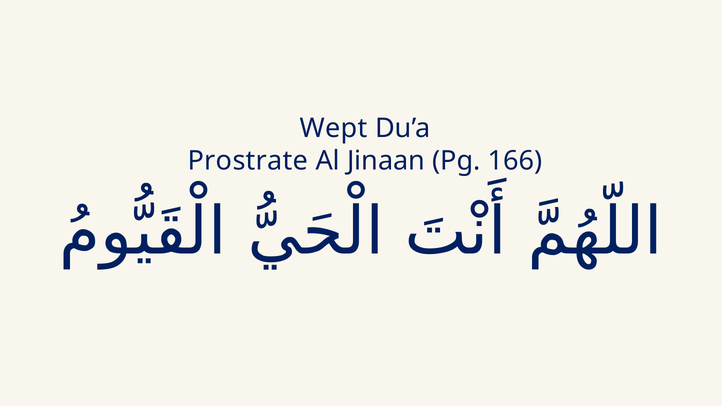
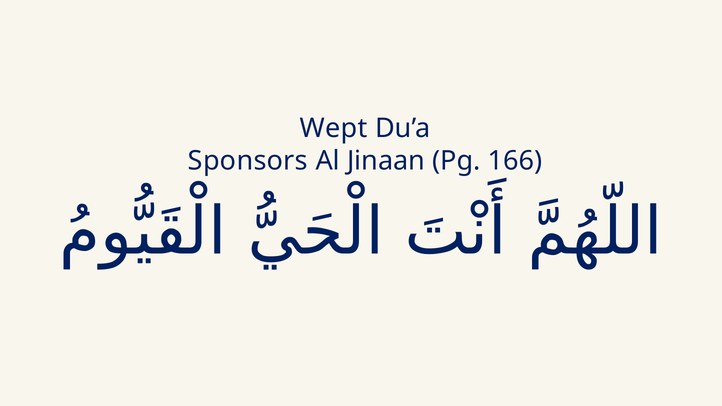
Prostrate: Prostrate -> Sponsors
